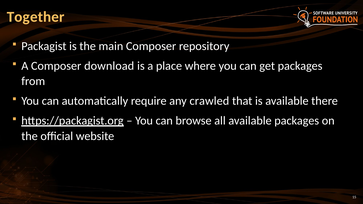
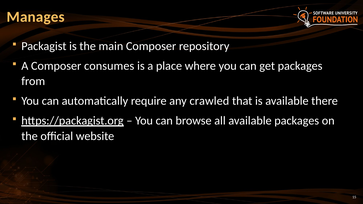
Together: Together -> Manages
download: download -> consumes
